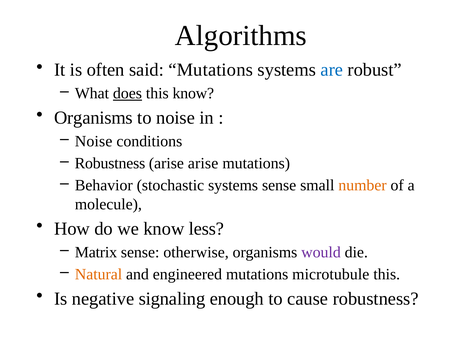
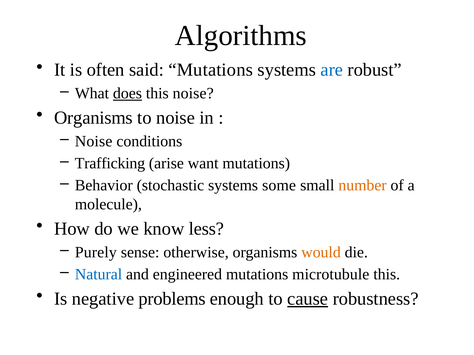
this know: know -> noise
Robustness at (110, 164): Robustness -> Trafficking
arise arise: arise -> want
systems sense: sense -> some
Matrix: Matrix -> Purely
would colour: purple -> orange
Natural colour: orange -> blue
signaling: signaling -> problems
cause underline: none -> present
